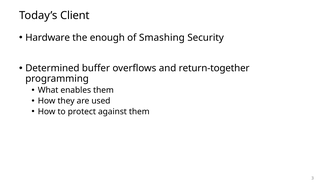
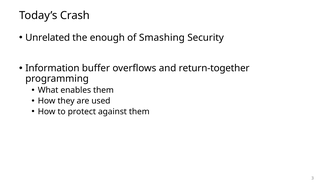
Client: Client -> Crash
Hardware: Hardware -> Unrelated
Determined: Determined -> Information
